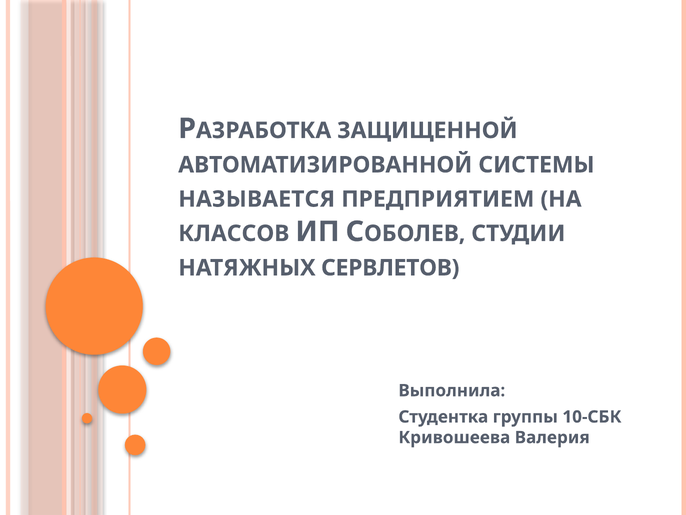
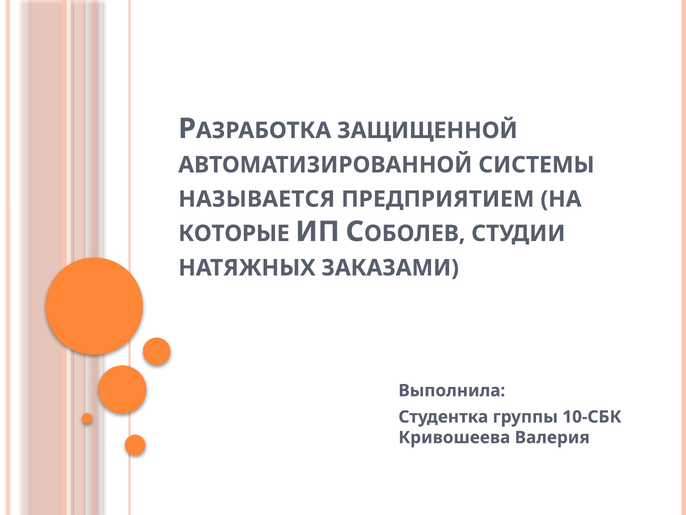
КЛАССОВ: КЛАССОВ -> КОТОРЫЕ
СЕРВЛЕТОВ: СЕРВЛЕТОВ -> ЗАКАЗАМИ
